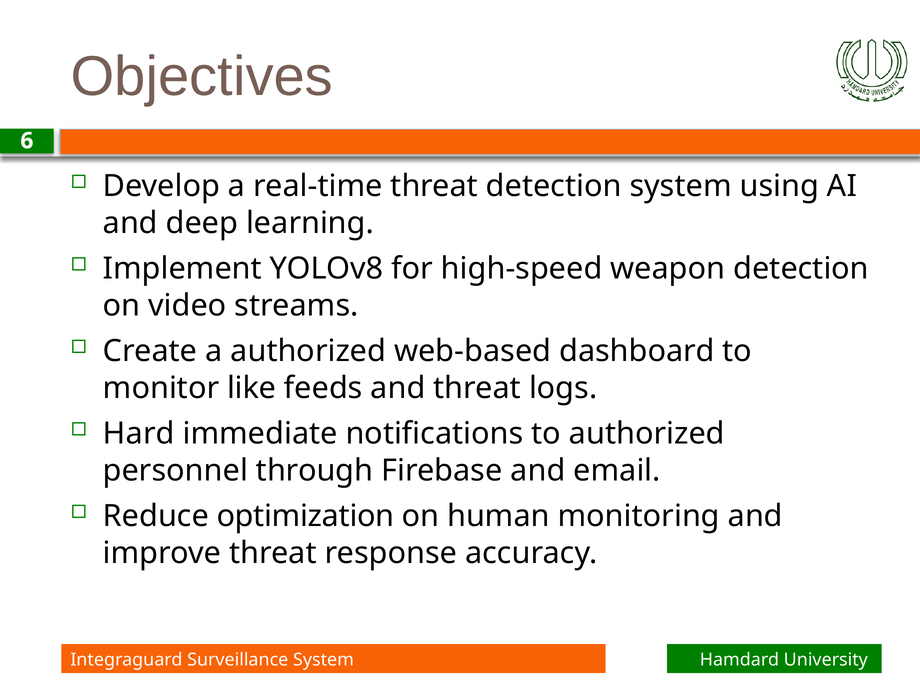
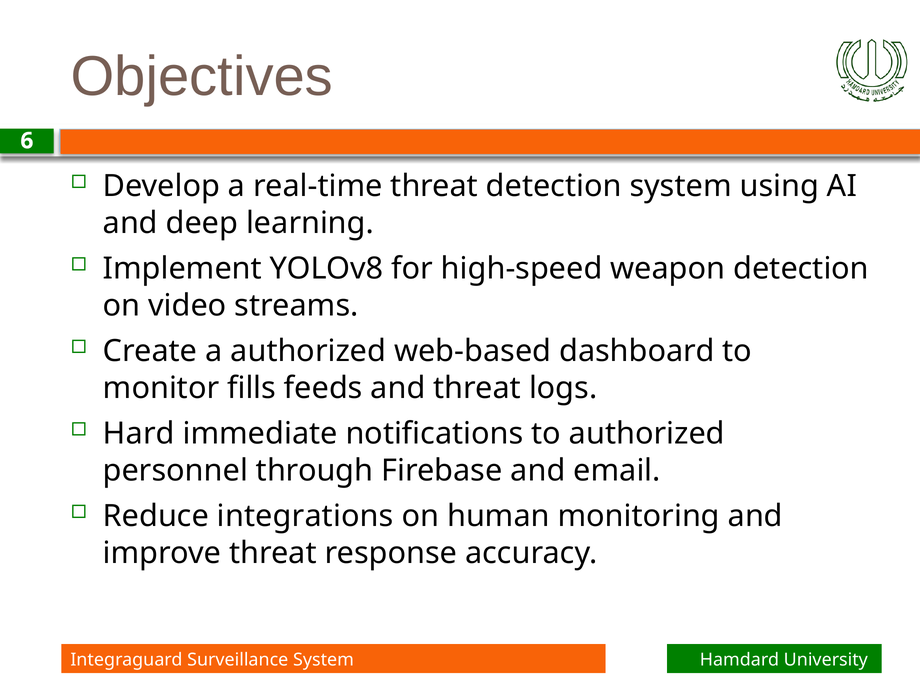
like: like -> fills
optimization: optimization -> integrations
